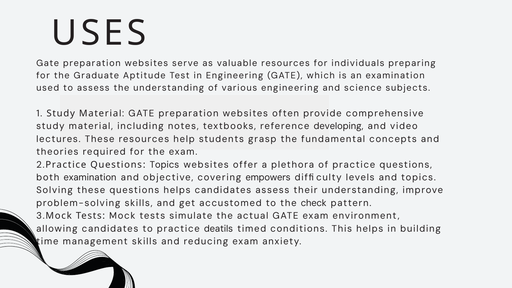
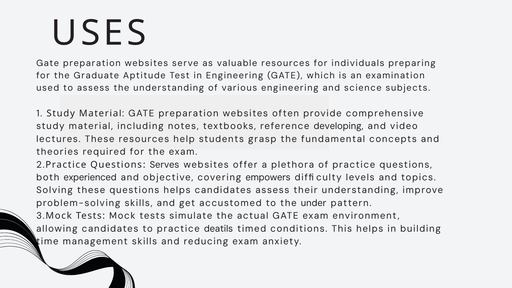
Questions Topics: Topics -> Serves
both examination: examination -> experienced
check: check -> under
